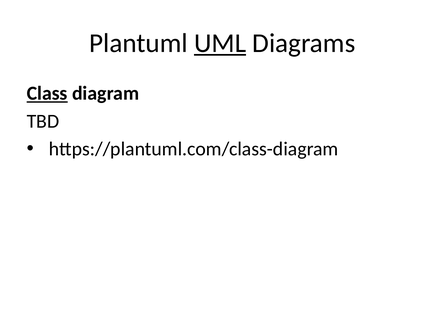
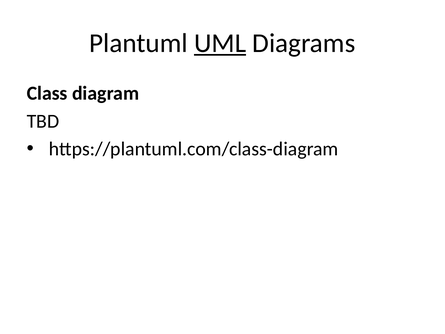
Class underline: present -> none
